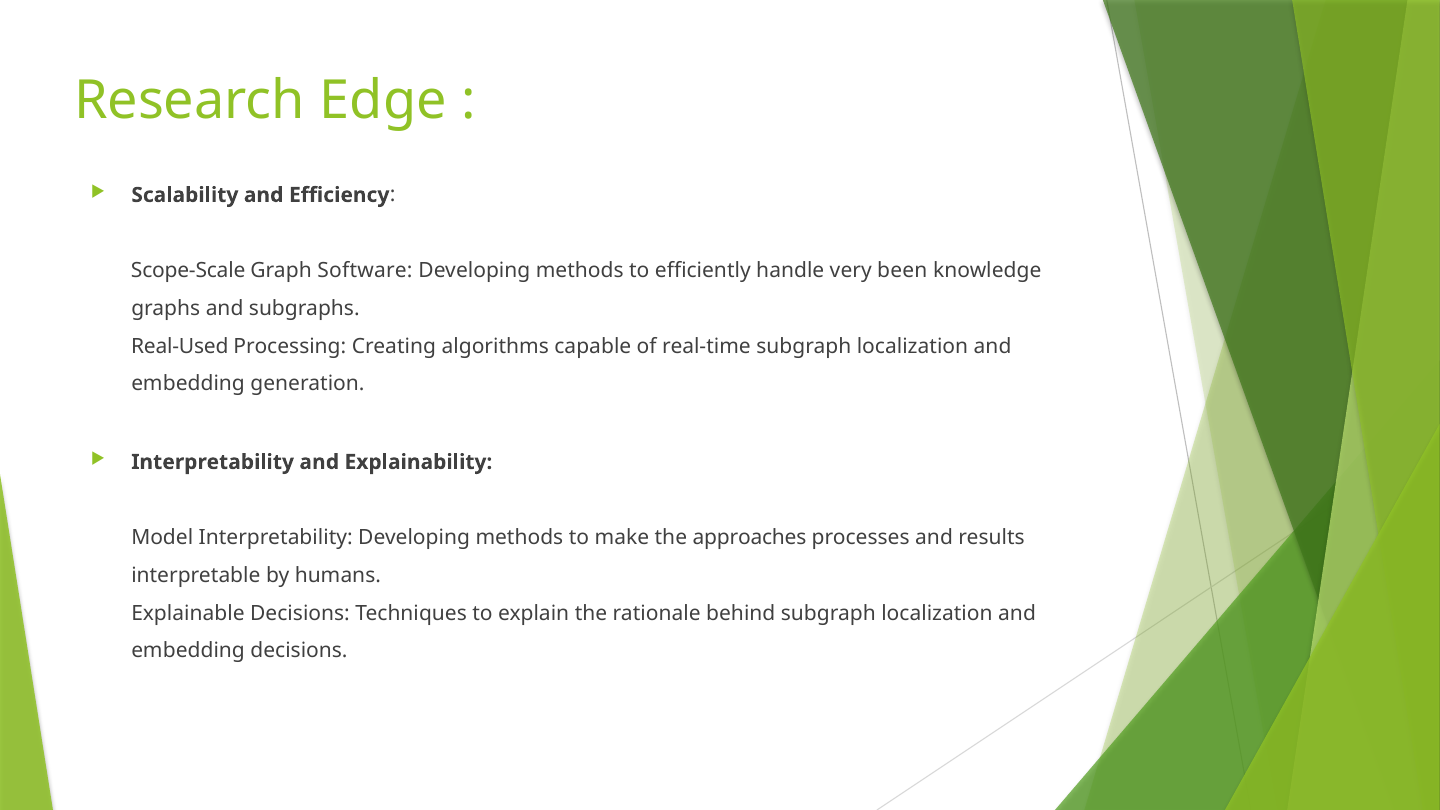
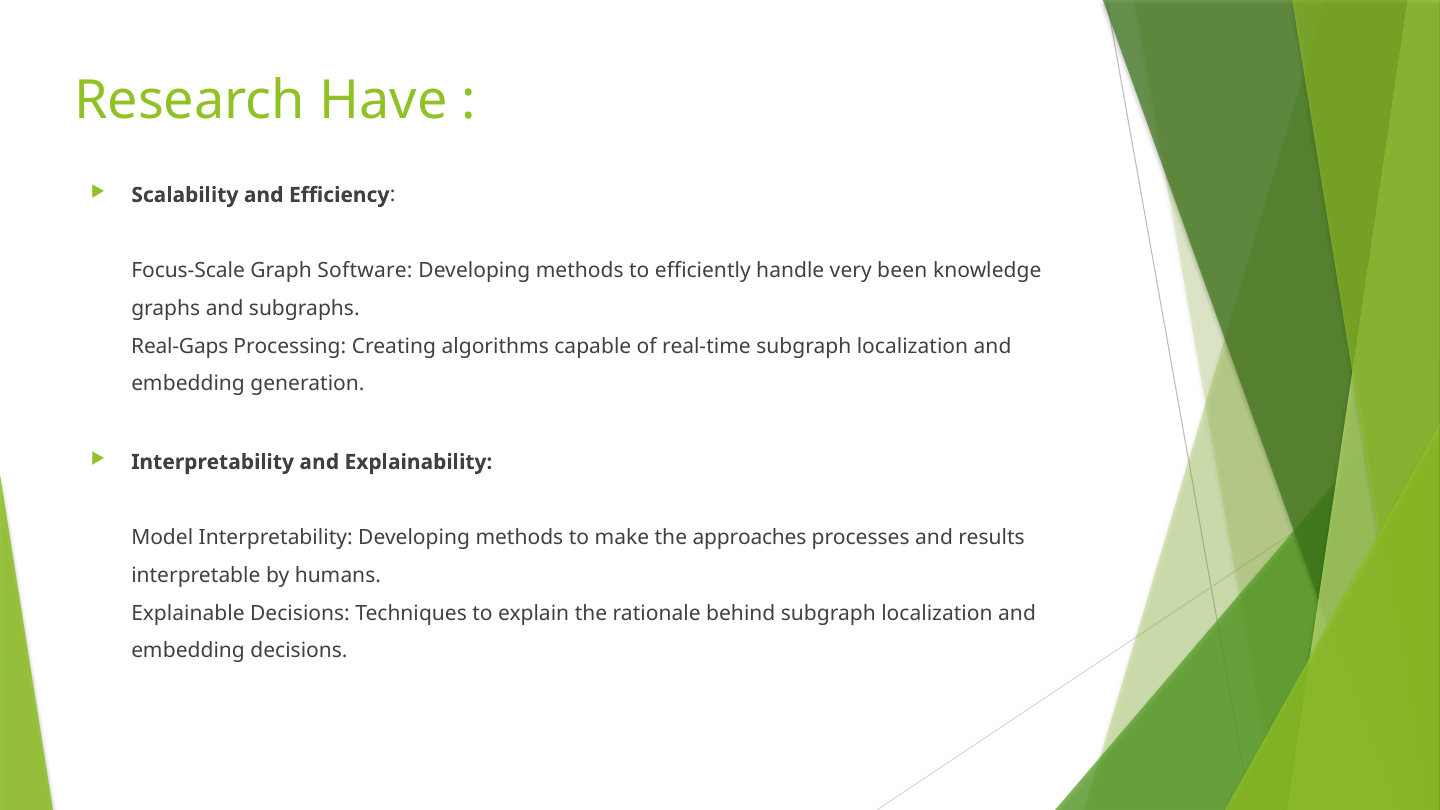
Edge: Edge -> Have
Scope-Scale: Scope-Scale -> Focus-Scale
Real-Used: Real-Used -> Real-Gaps
